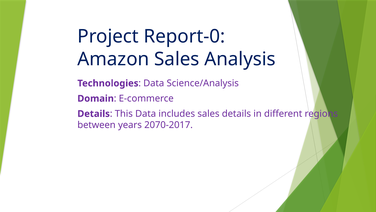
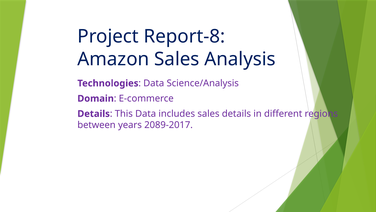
Report-0: Report-0 -> Report-8
2070-2017: 2070-2017 -> 2089-2017
